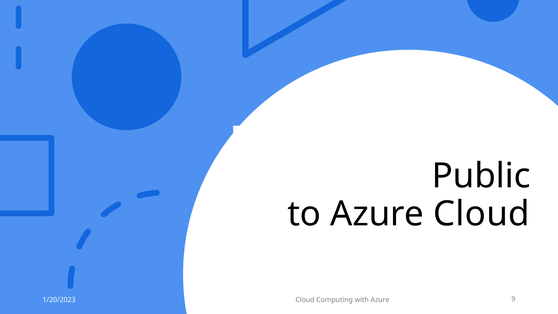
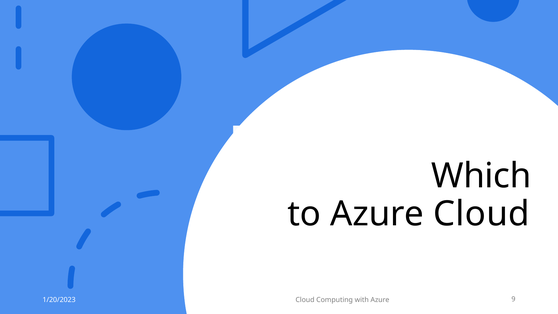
Public: Public -> Which
